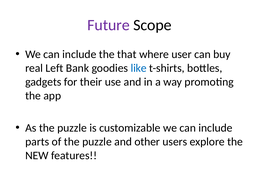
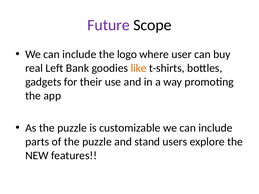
that: that -> logo
like colour: blue -> orange
other: other -> stand
